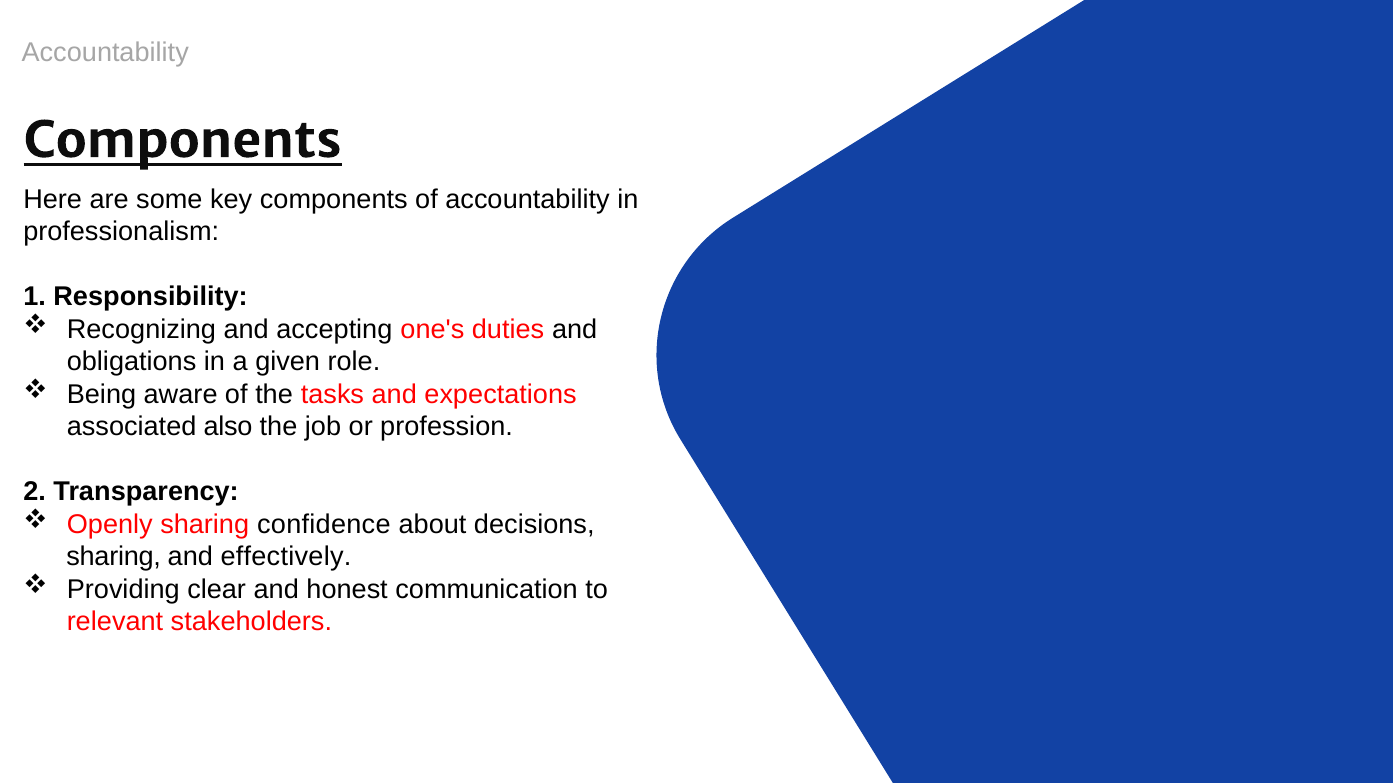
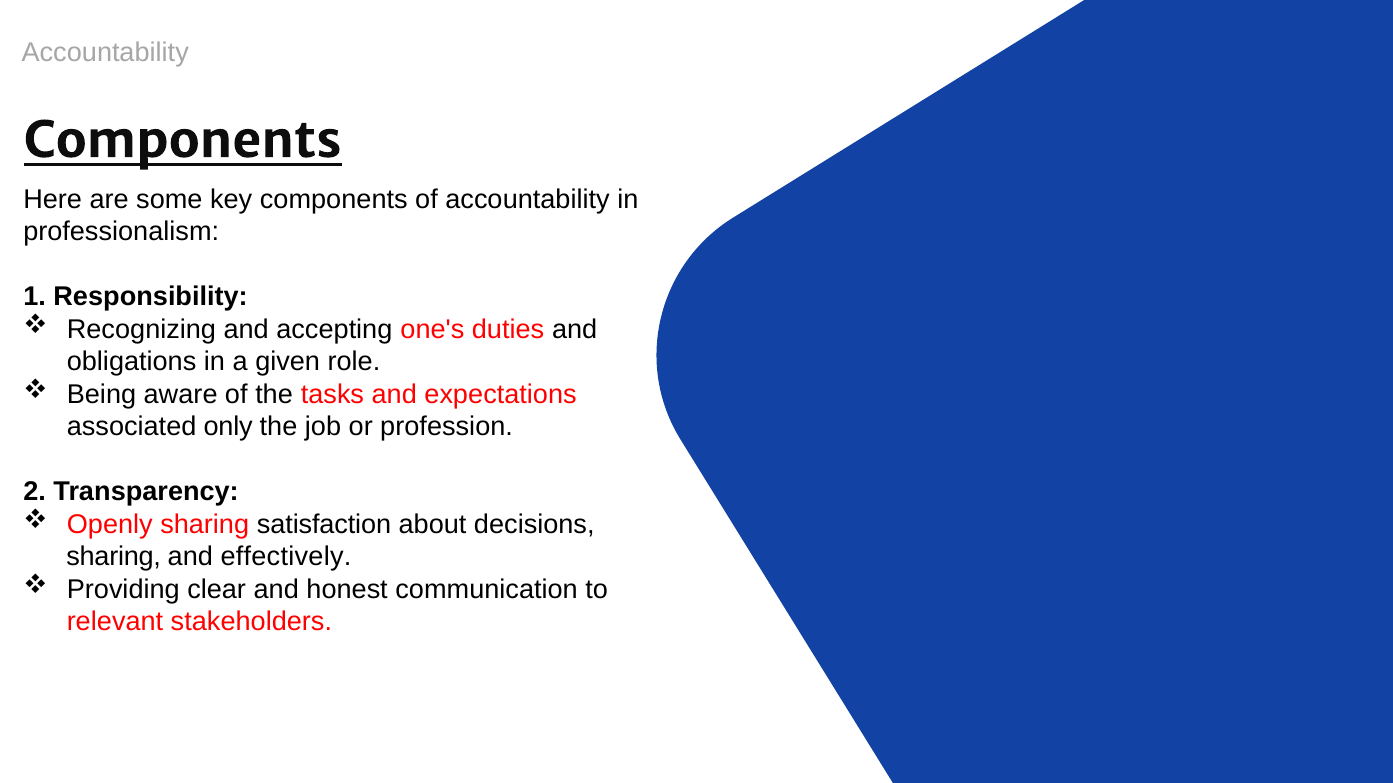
also: also -> only
confidence: confidence -> satisfaction
